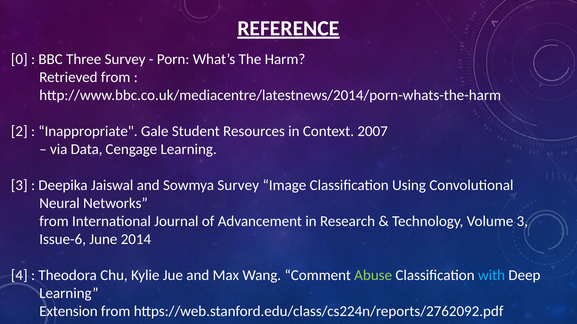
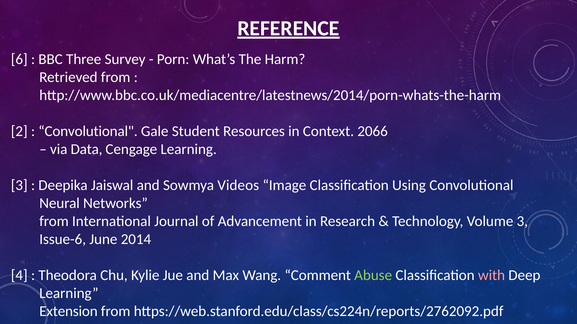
0: 0 -> 6
Inappropriate at (88, 131): Inappropriate -> Convolutional
2007: 2007 -> 2066
Sowmya Survey: Survey -> Videos
with colour: light blue -> pink
